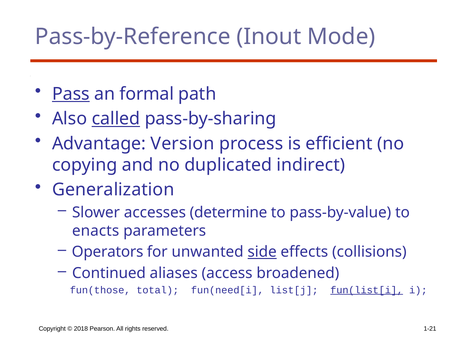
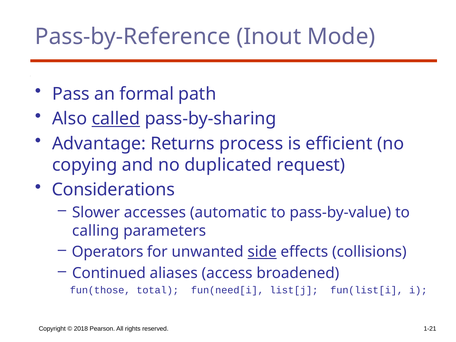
Pass underline: present -> none
Version: Version -> Returns
indirect: indirect -> request
Generalization: Generalization -> Considerations
determine: determine -> automatic
enacts: enacts -> calling
fun(list[i underline: present -> none
